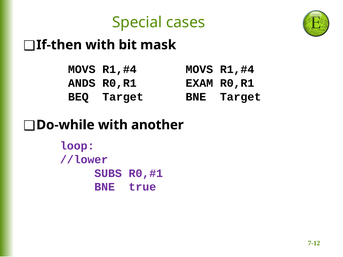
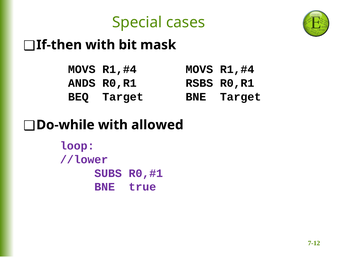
EXAM: EXAM -> RSBS
another: another -> allowed
